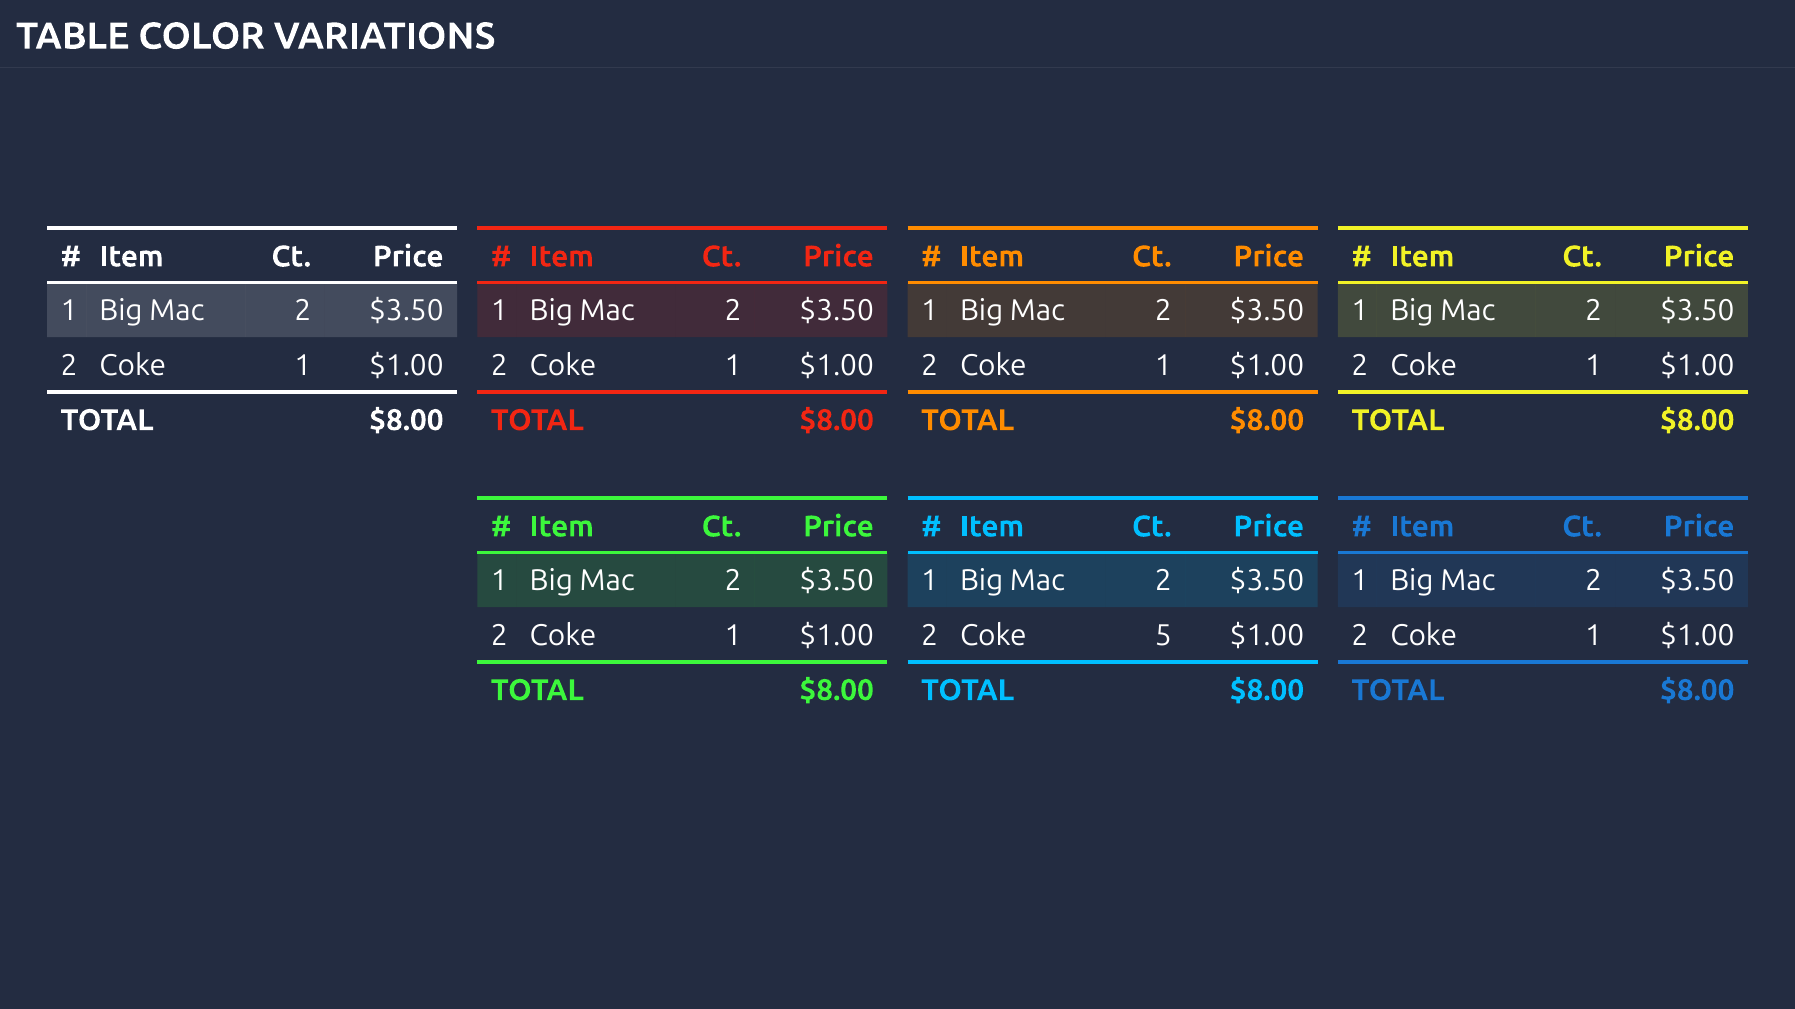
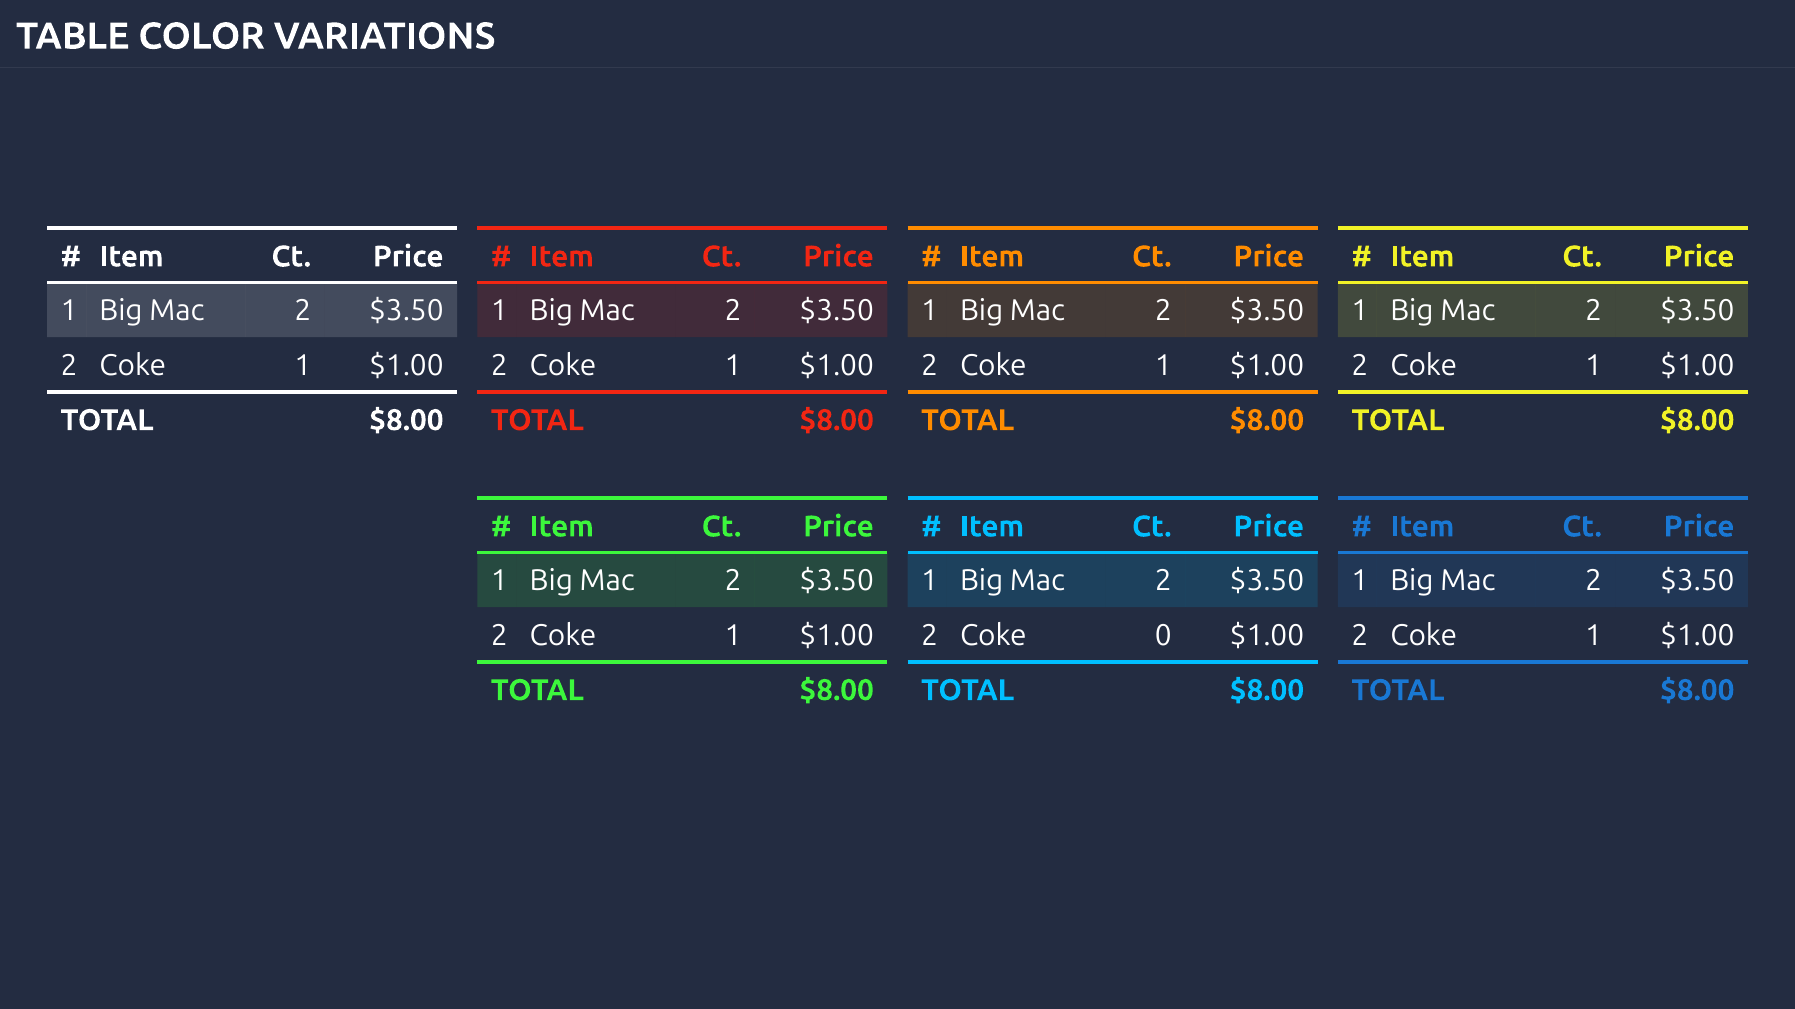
5: 5 -> 0
